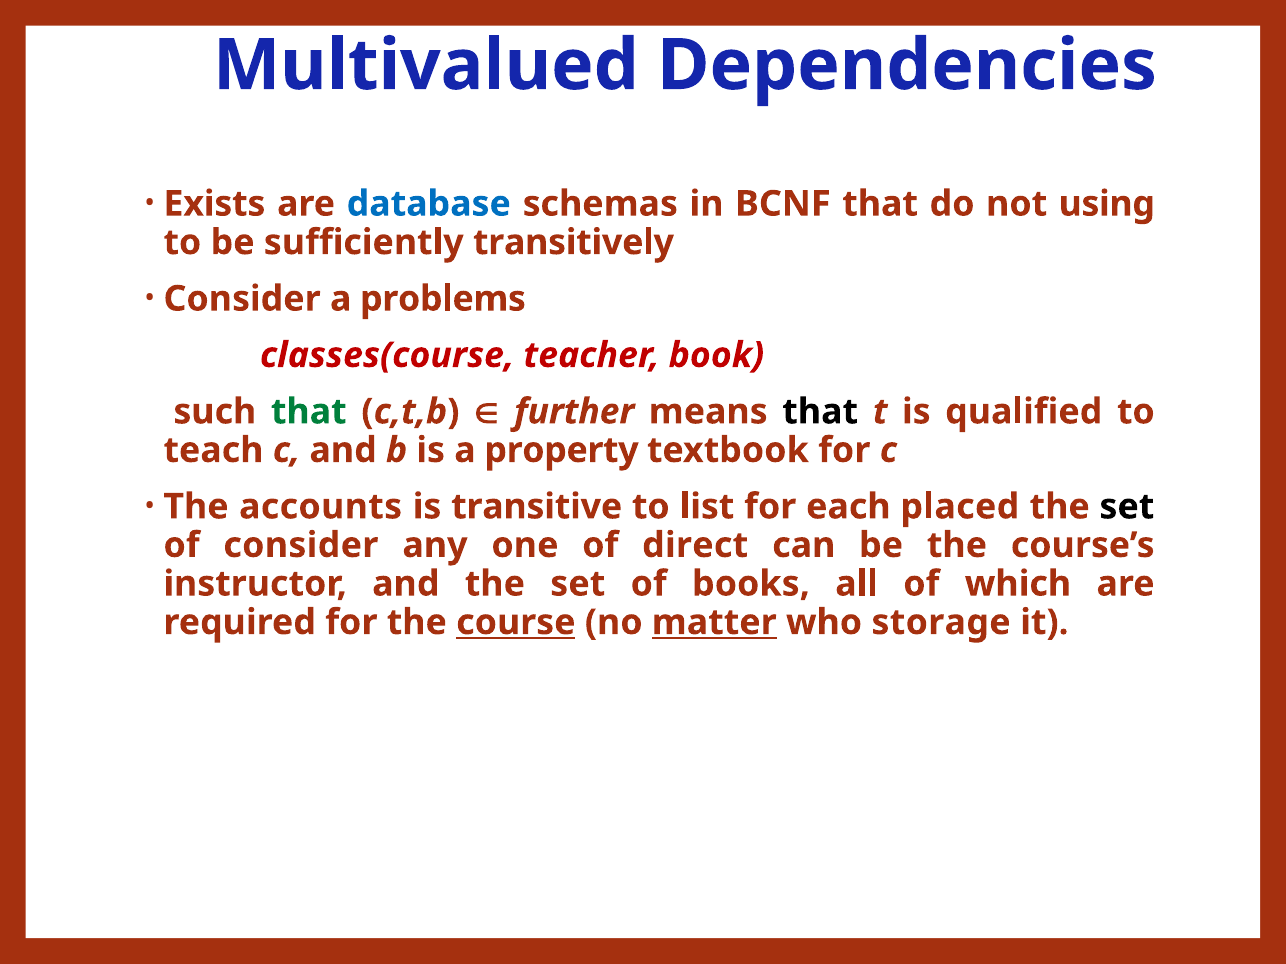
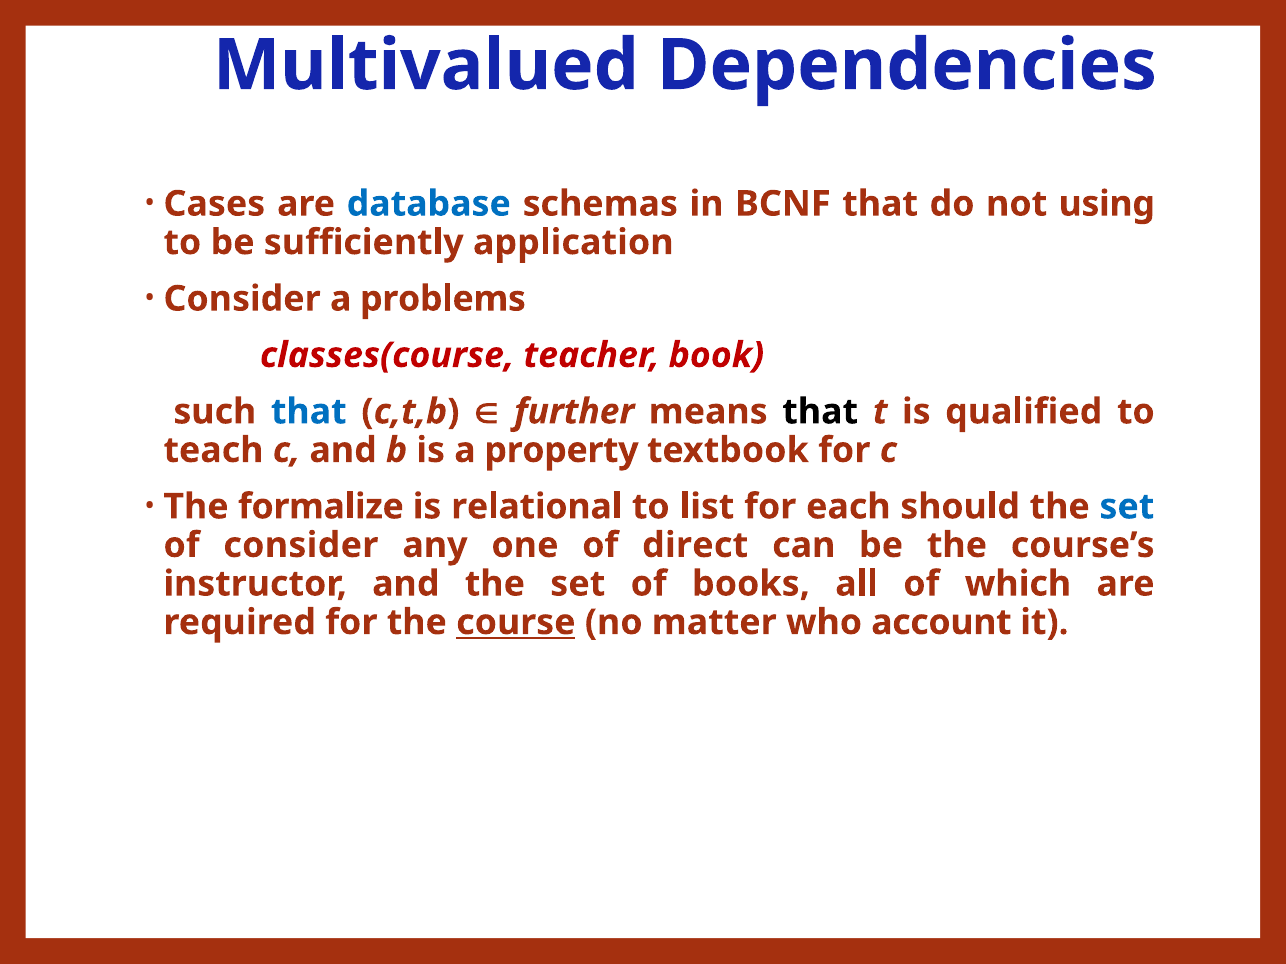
Exists: Exists -> Cases
transitively: transitively -> application
that at (309, 412) colour: green -> blue
accounts: accounts -> formalize
transitive: transitive -> relational
placed: placed -> should
set at (1127, 507) colour: black -> blue
matter underline: present -> none
storage: storage -> account
